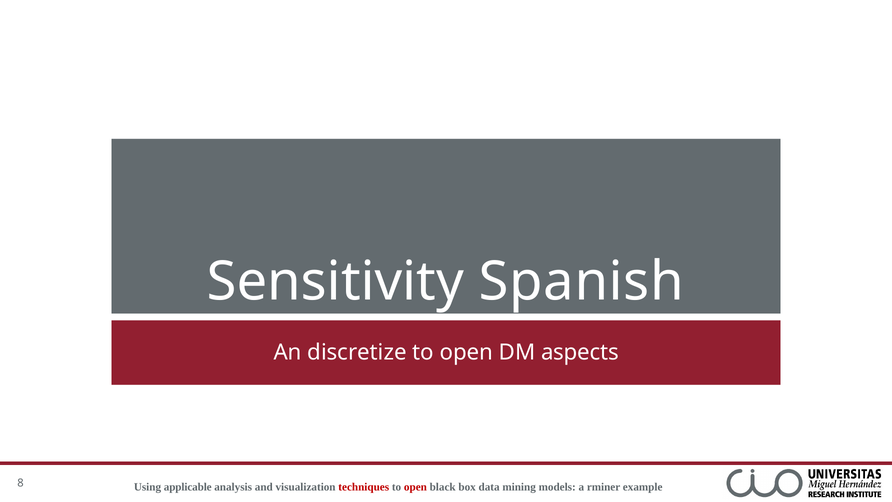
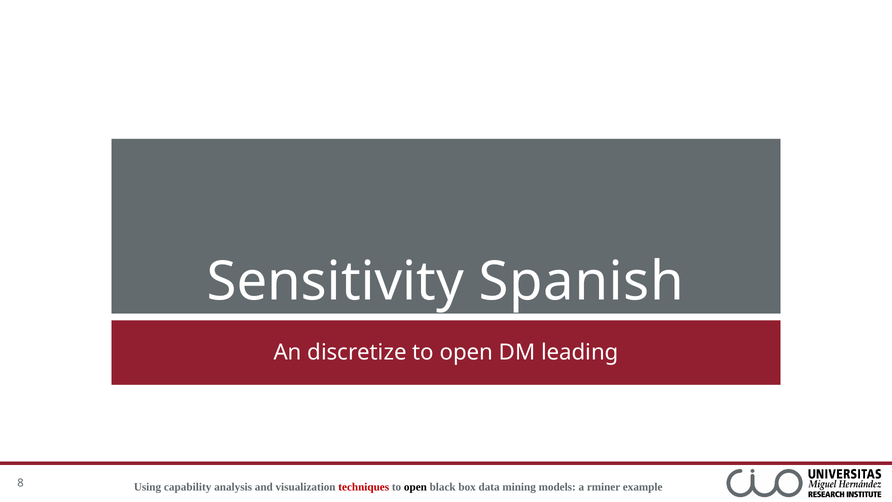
aspects: aspects -> leading
applicable: applicable -> capability
open at (415, 487) colour: red -> black
